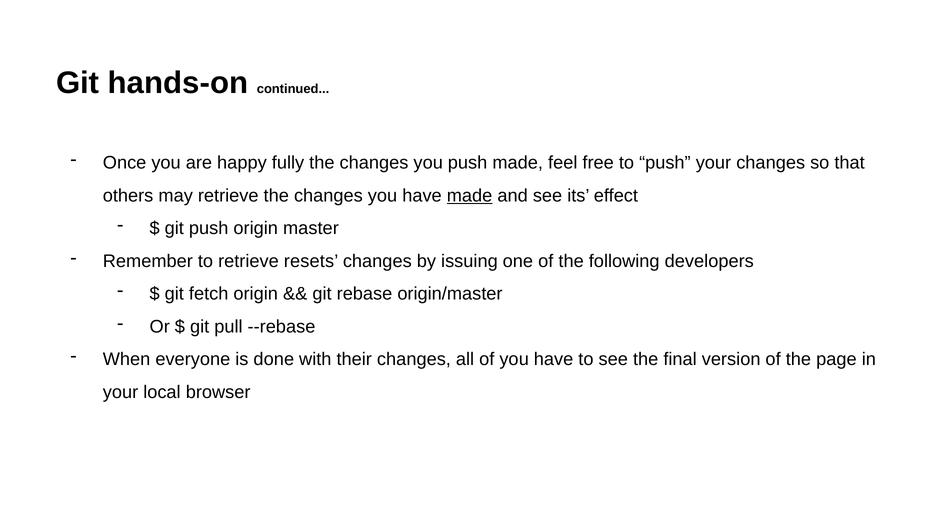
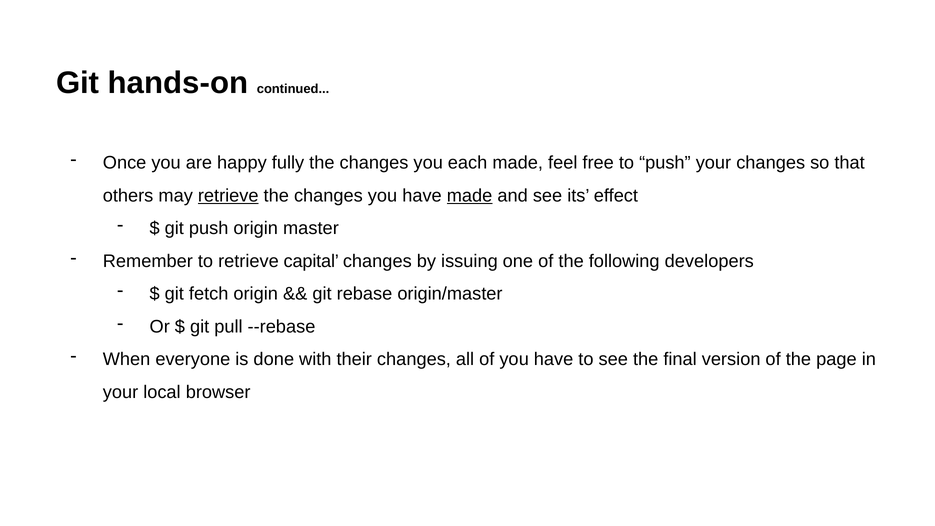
you push: push -> each
retrieve at (228, 196) underline: none -> present
resets: resets -> capital
